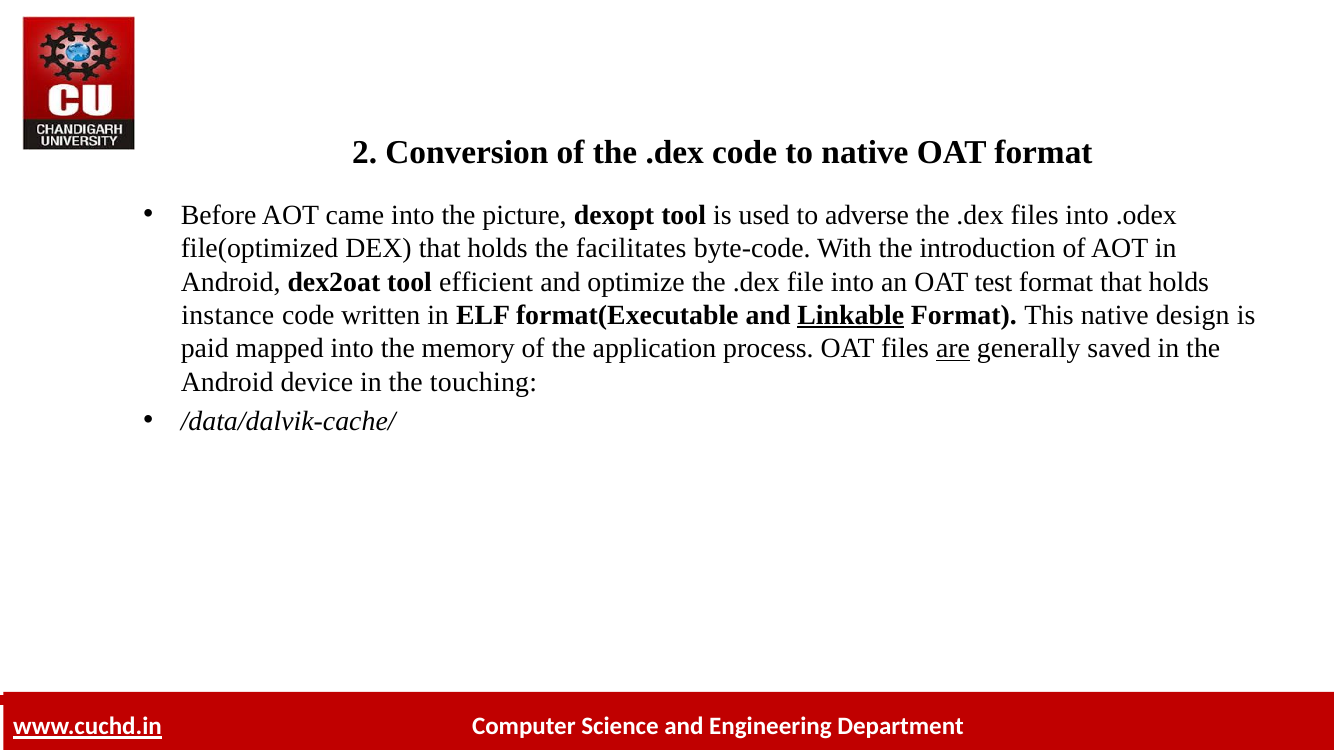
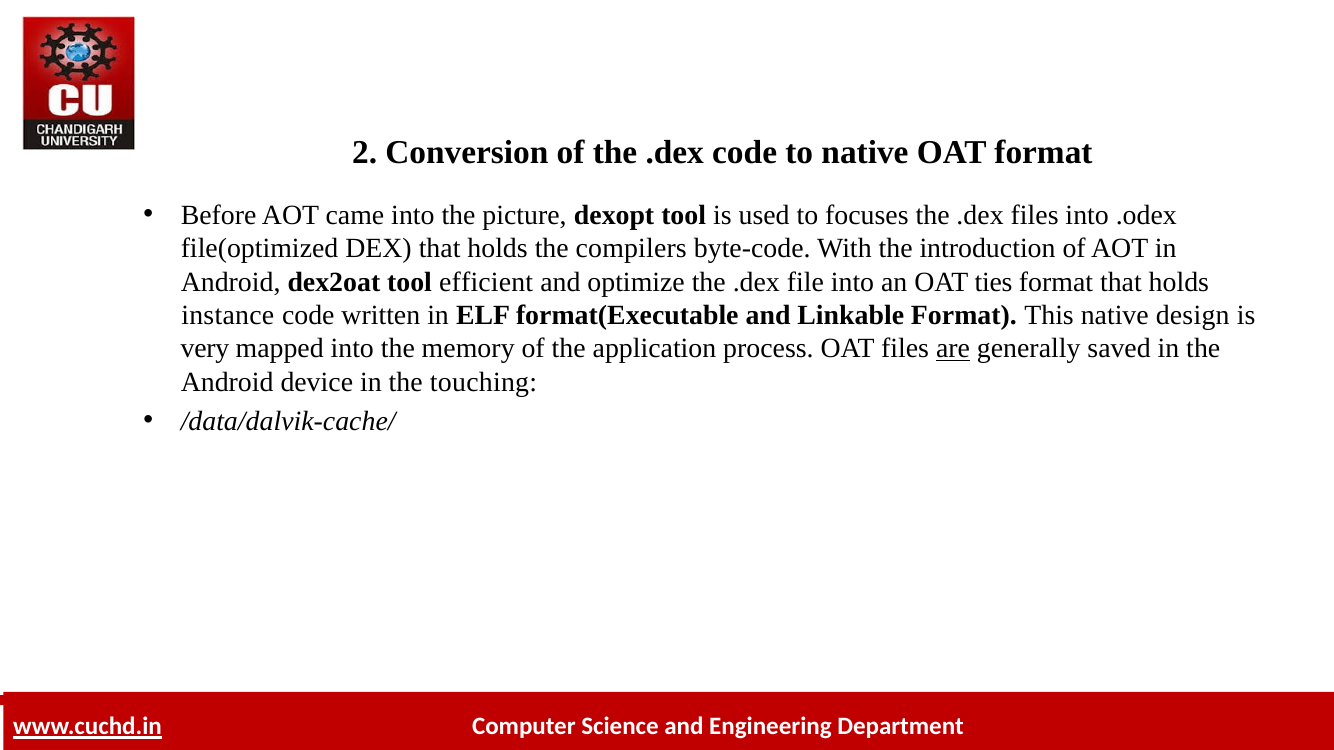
adverse: adverse -> focuses
facilitates: facilitates -> compilers
test: test -> ties
Linkable underline: present -> none
paid: paid -> very
